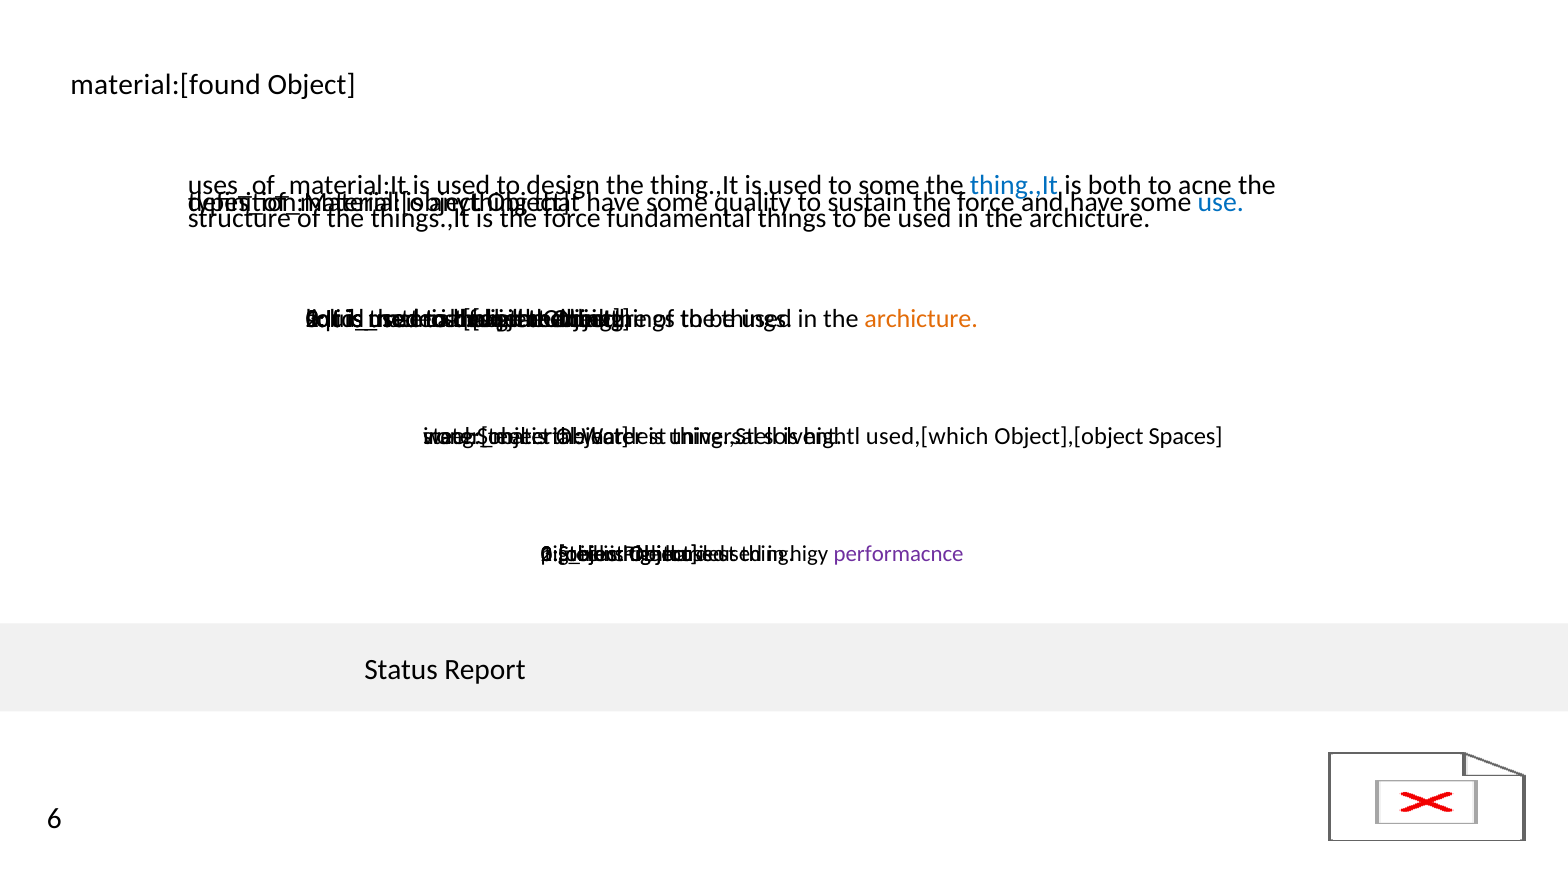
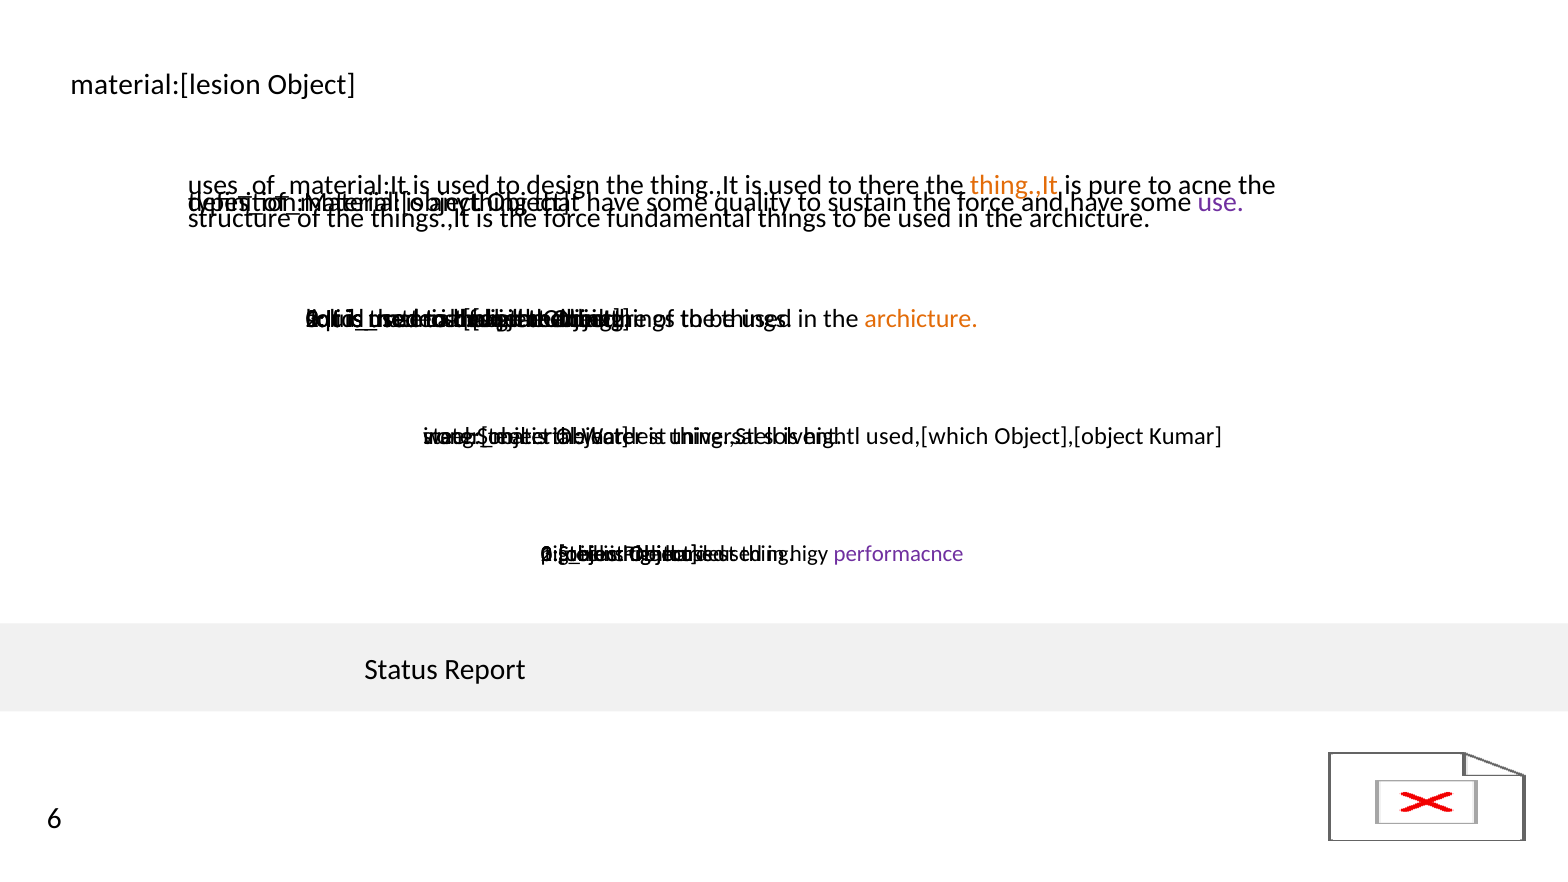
material:[found: material:[found -> material:[lesion
some at (889, 185): some -> there
thing.,It at (1014, 185) colour: blue -> orange
both: both -> pure
use colour: blue -> purple
Spaces: Spaces -> Kumar
